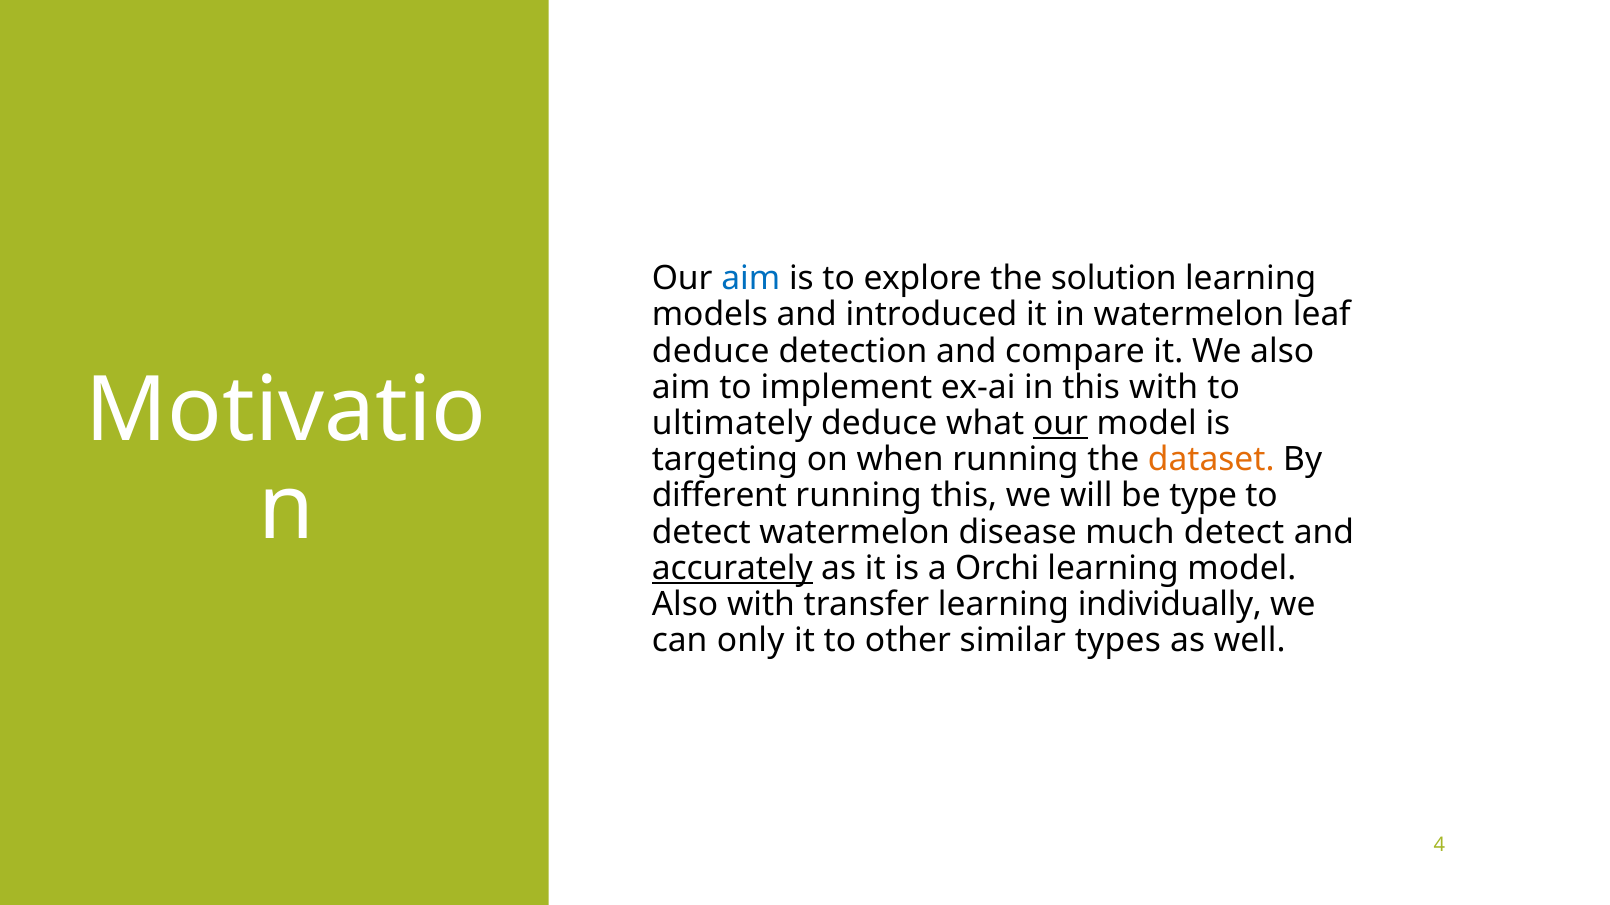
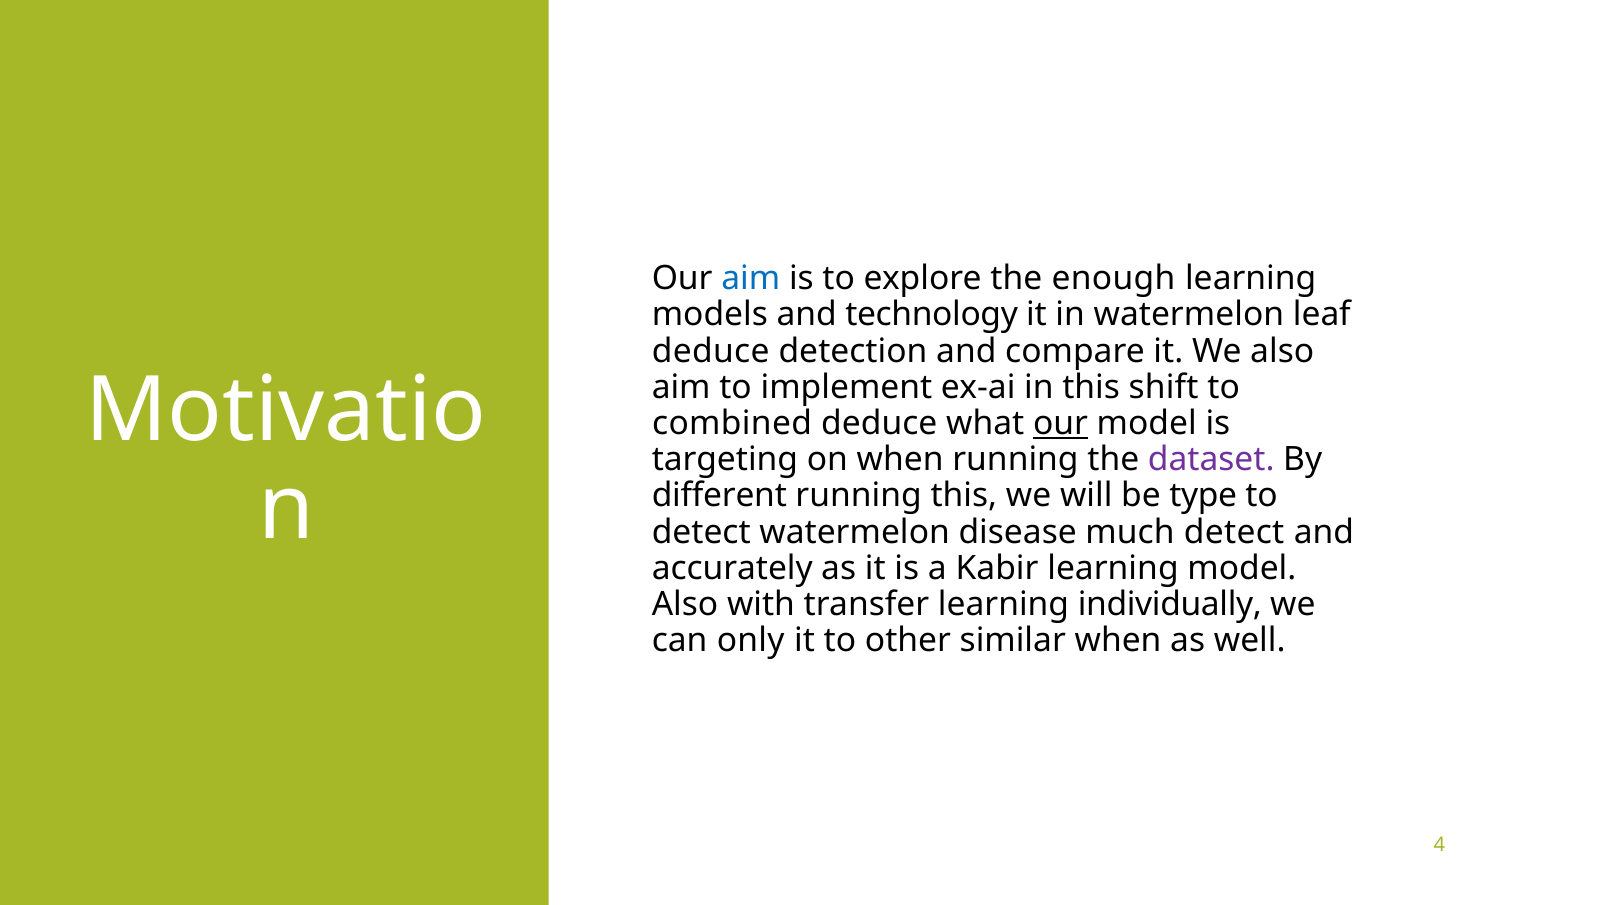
solution: solution -> enough
introduced: introduced -> technology
this with: with -> shift
ultimately: ultimately -> combined
dataset colour: orange -> purple
accurately underline: present -> none
Orchi: Orchi -> Kabir
similar types: types -> when
